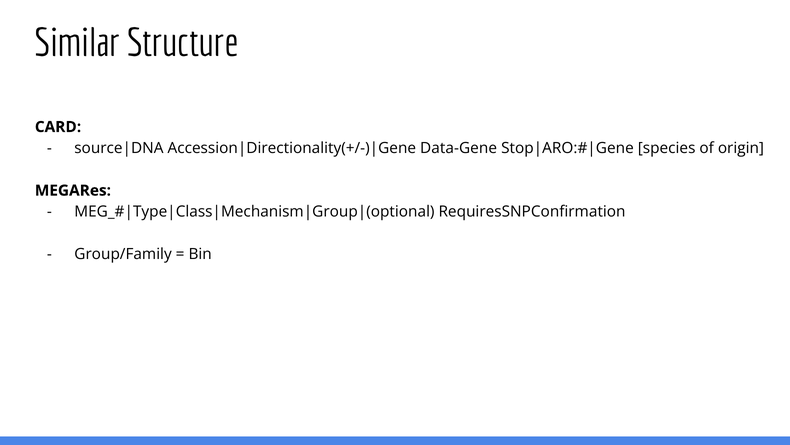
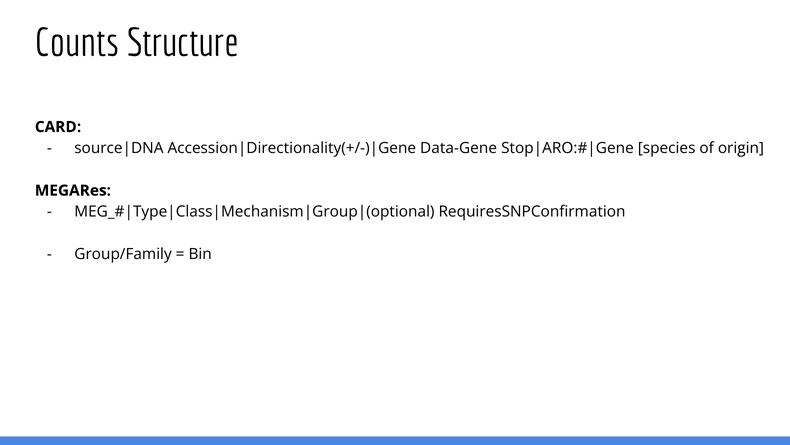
Similar: Similar -> Counts
